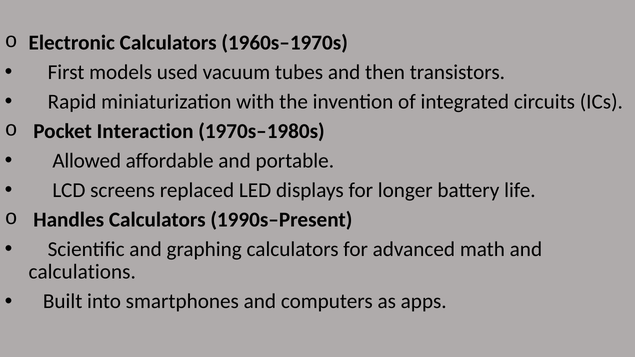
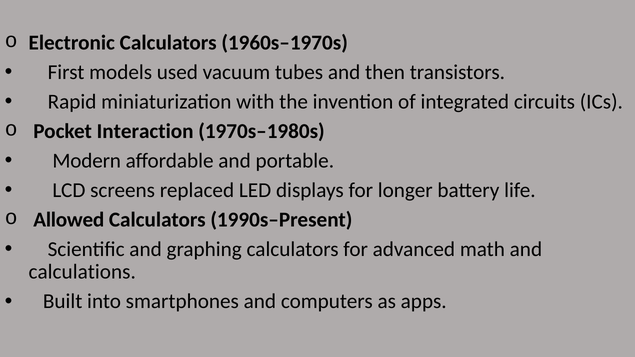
Allowed: Allowed -> Modern
Handles: Handles -> Allowed
